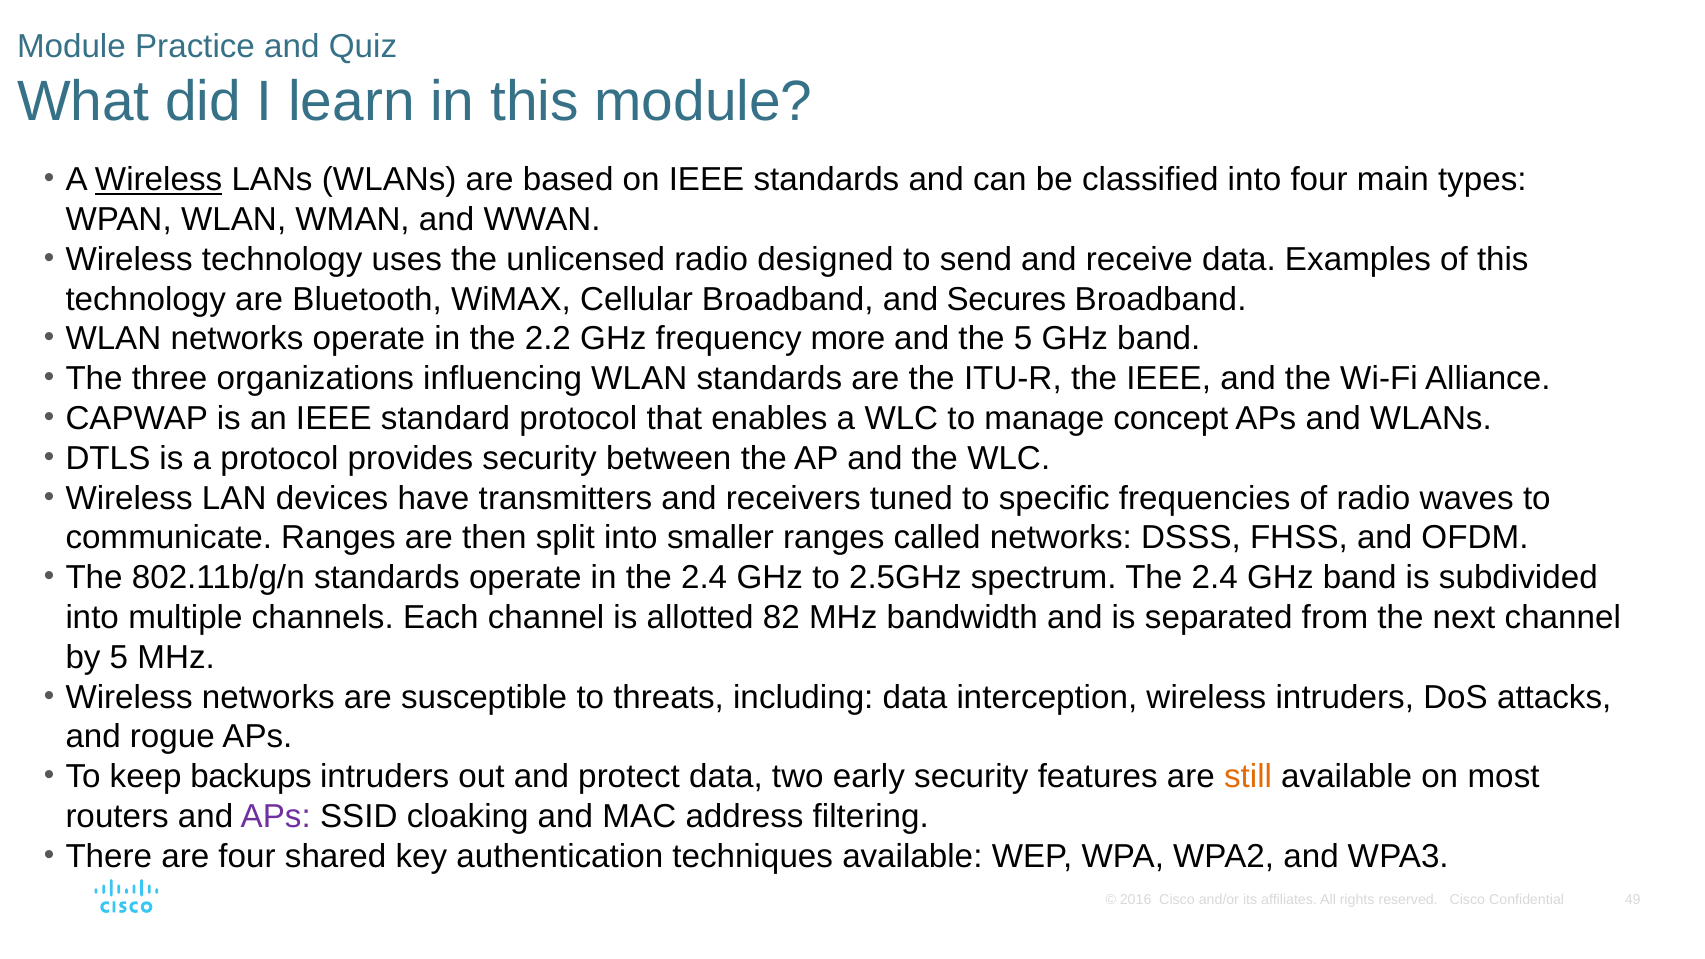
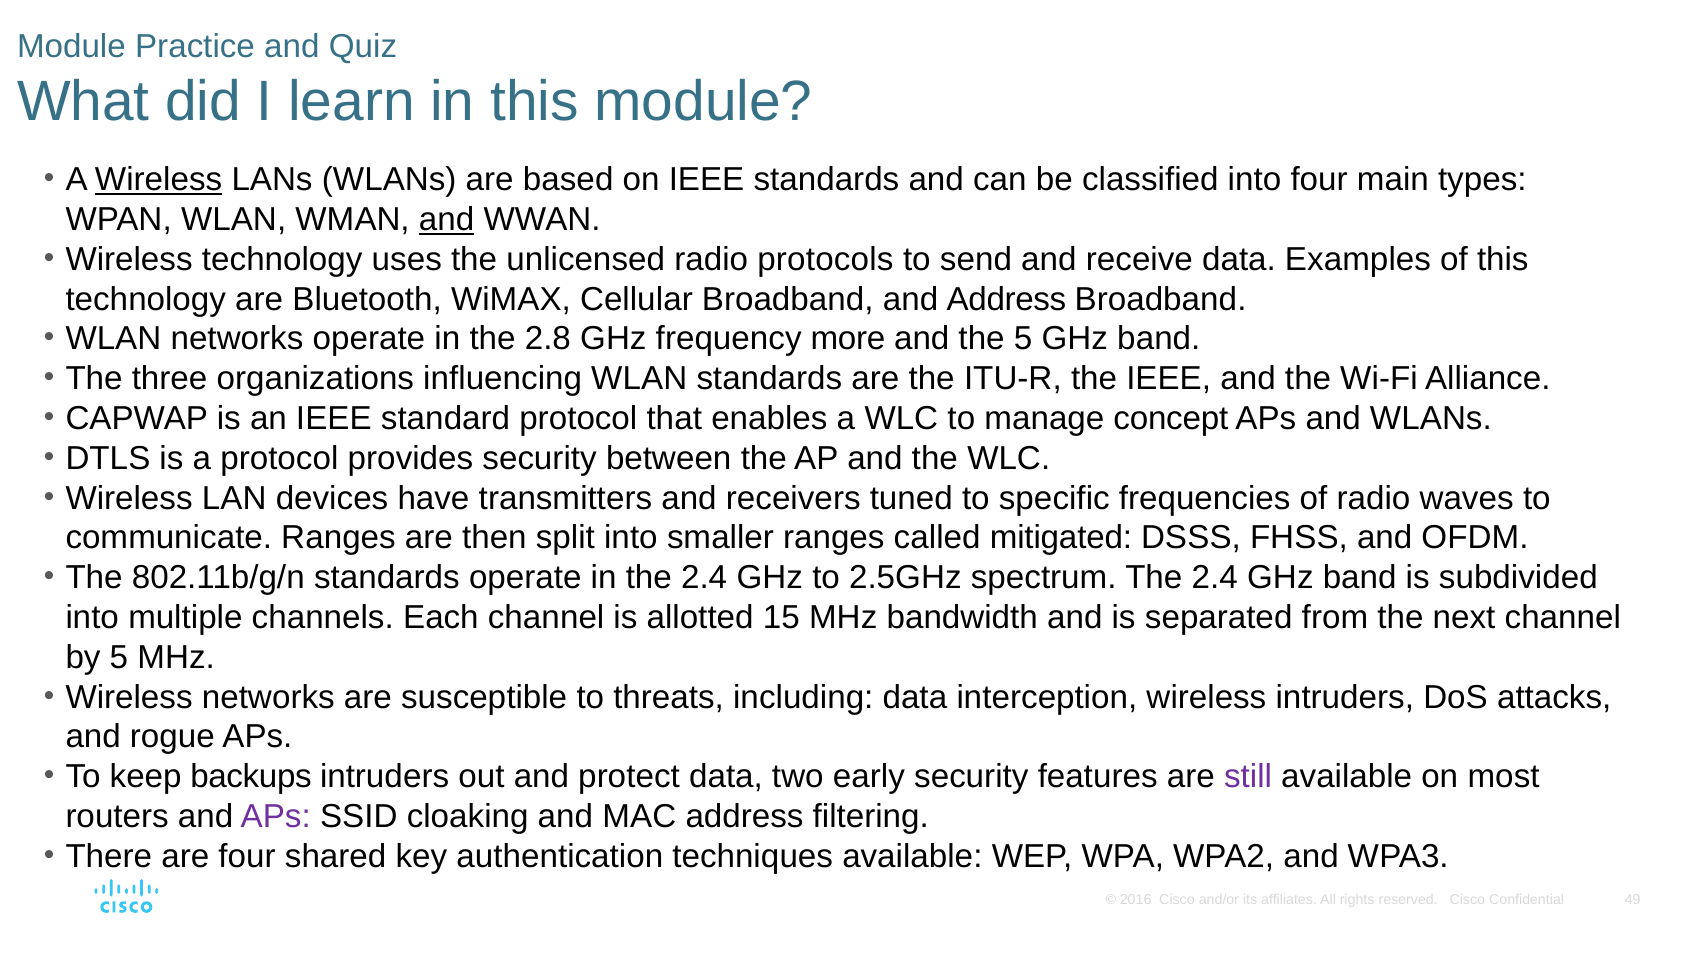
and at (447, 220) underline: none -> present
designed: designed -> protocols
and Secures: Secures -> Address
2.2: 2.2 -> 2.8
called networks: networks -> mitigated
82: 82 -> 15
still colour: orange -> purple
